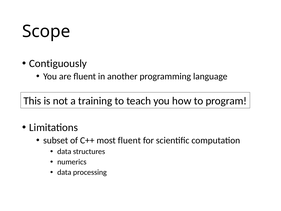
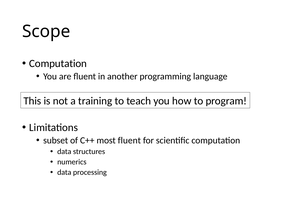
Contiguously at (58, 63): Contiguously -> Computation
